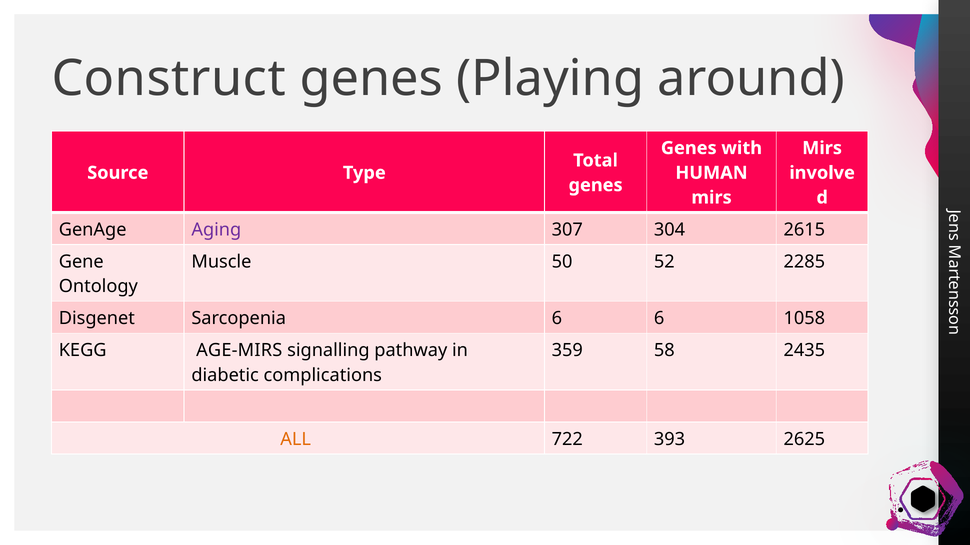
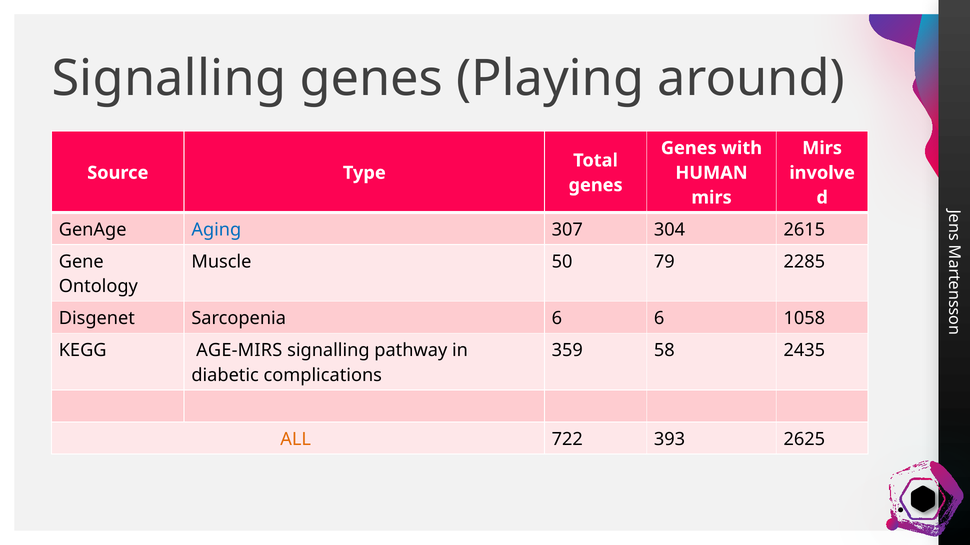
Construct at (169, 79): Construct -> Signalling
Aging colour: purple -> blue
52: 52 -> 79
